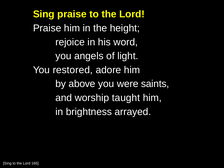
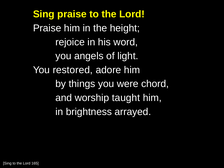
above: above -> things
saints: saints -> chord
